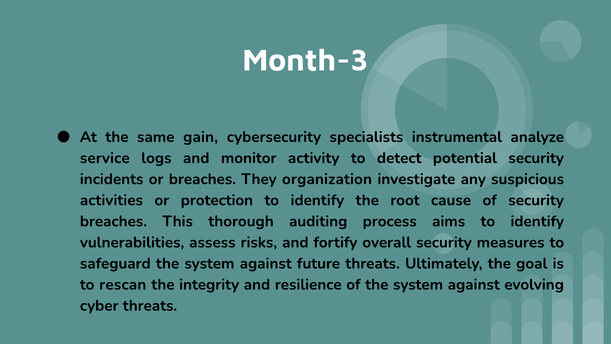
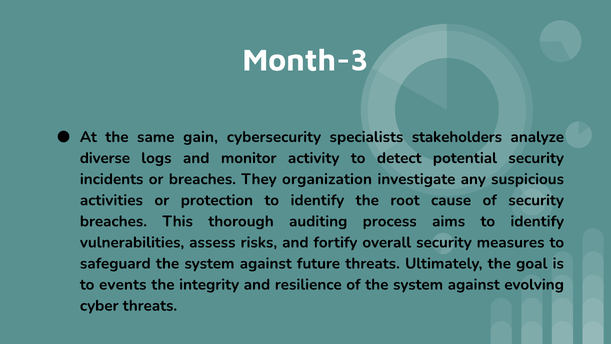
instrumental: instrumental -> stakeholders
service: service -> diverse
rescan: rescan -> events
